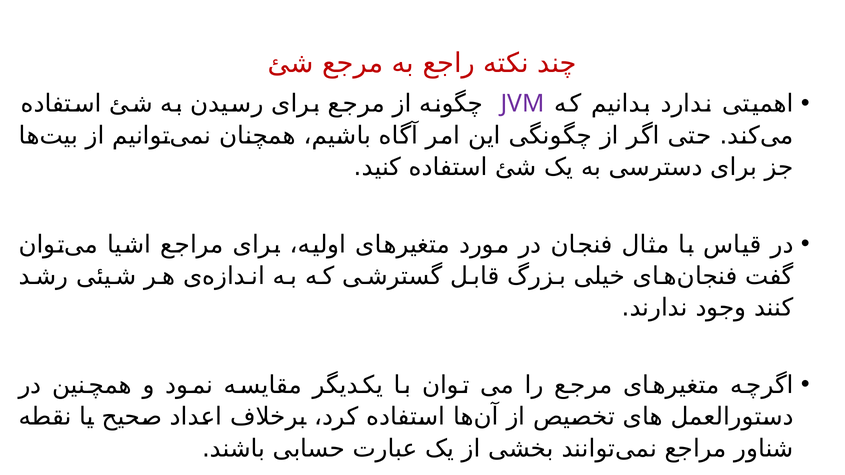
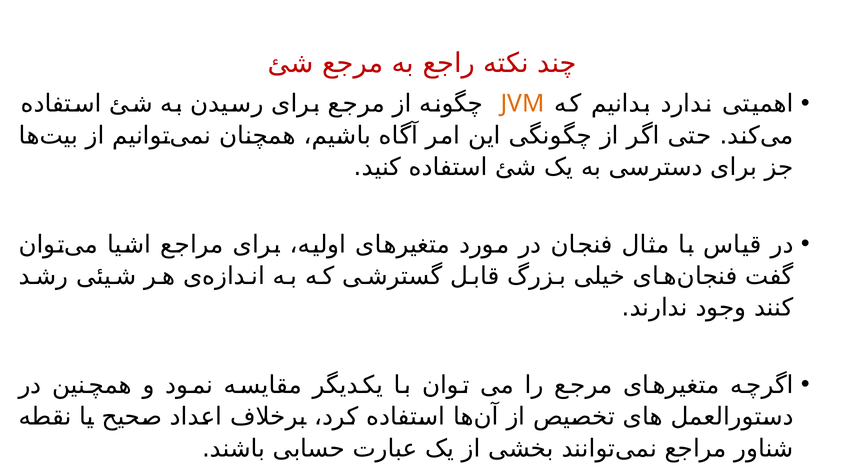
JVM colour: purple -> orange
